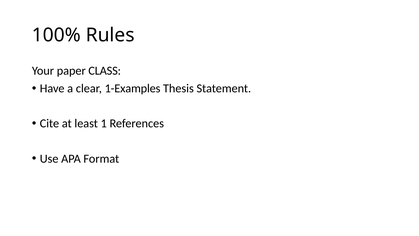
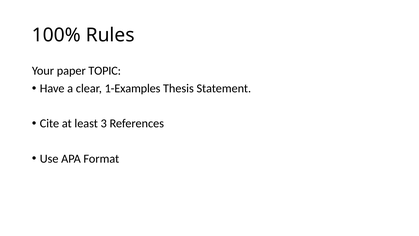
CLASS: CLASS -> TOPIC
1: 1 -> 3
